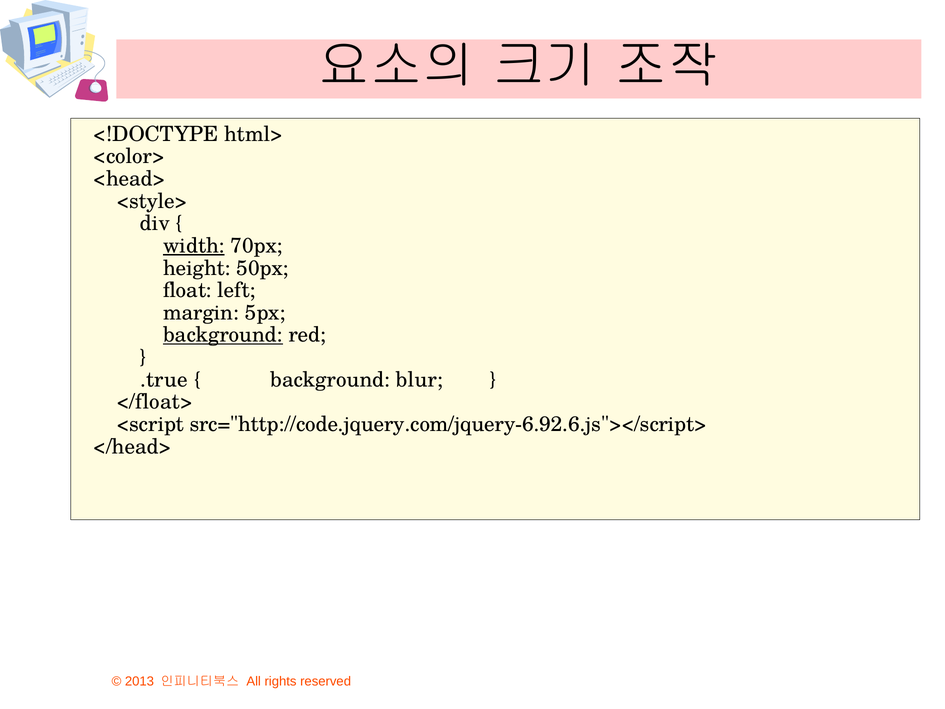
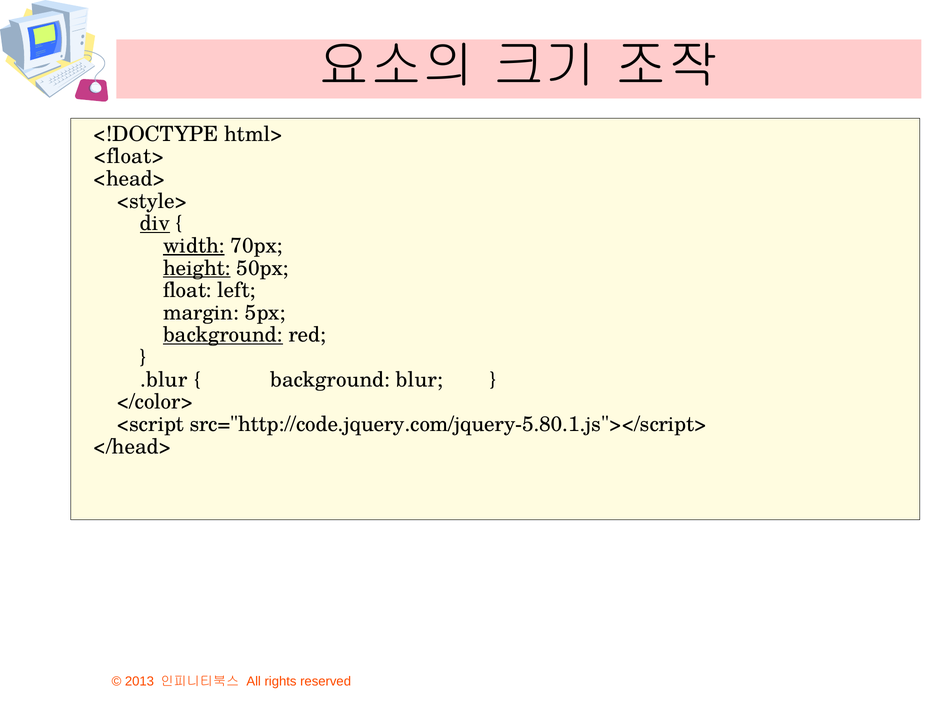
<color>: <color> -> <float>
div underline: none -> present
height underline: none -> present
.true: .true -> .blur
</float>: </float> -> </color>
src="http://code.jquery.com/jquery-6.92.6.js"></script>: src="http://code.jquery.com/jquery-6.92.6.js"></script> -> src="http://code.jquery.com/jquery-5.80.1.js"></script>
